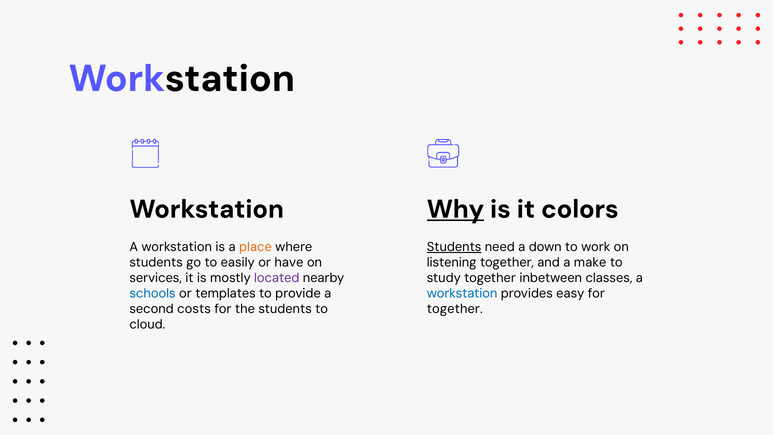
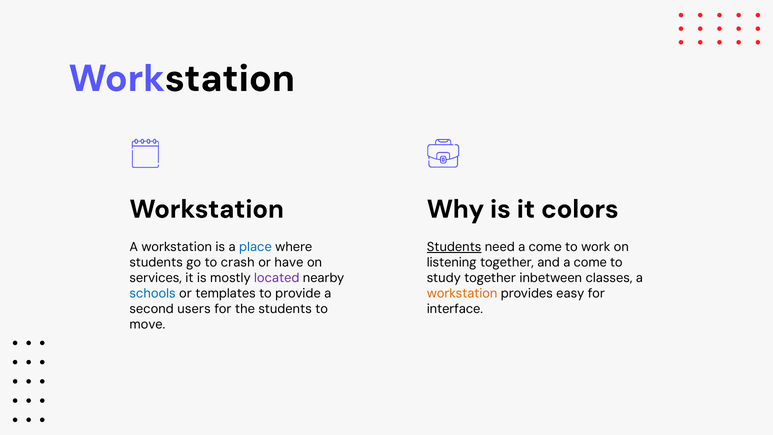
Why underline: present -> none
place colour: orange -> blue
need a down: down -> come
easily: easily -> crash
and a make: make -> come
workstation at (462, 293) colour: blue -> orange
costs: costs -> users
together at (455, 309): together -> interface
cloud: cloud -> move
